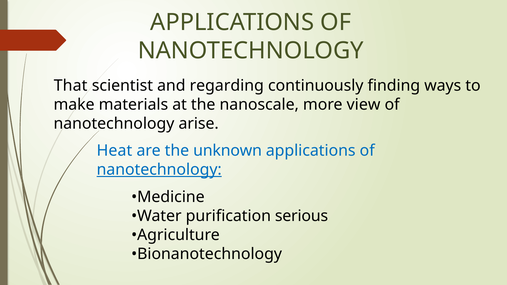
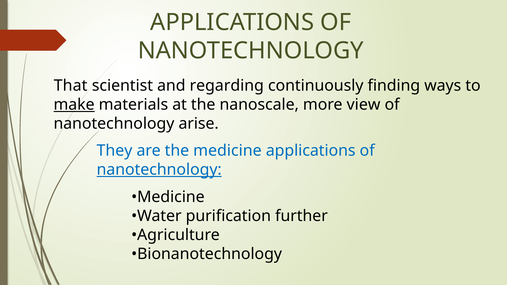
make underline: none -> present
Heat: Heat -> They
the unknown: unknown -> medicine
serious: serious -> further
